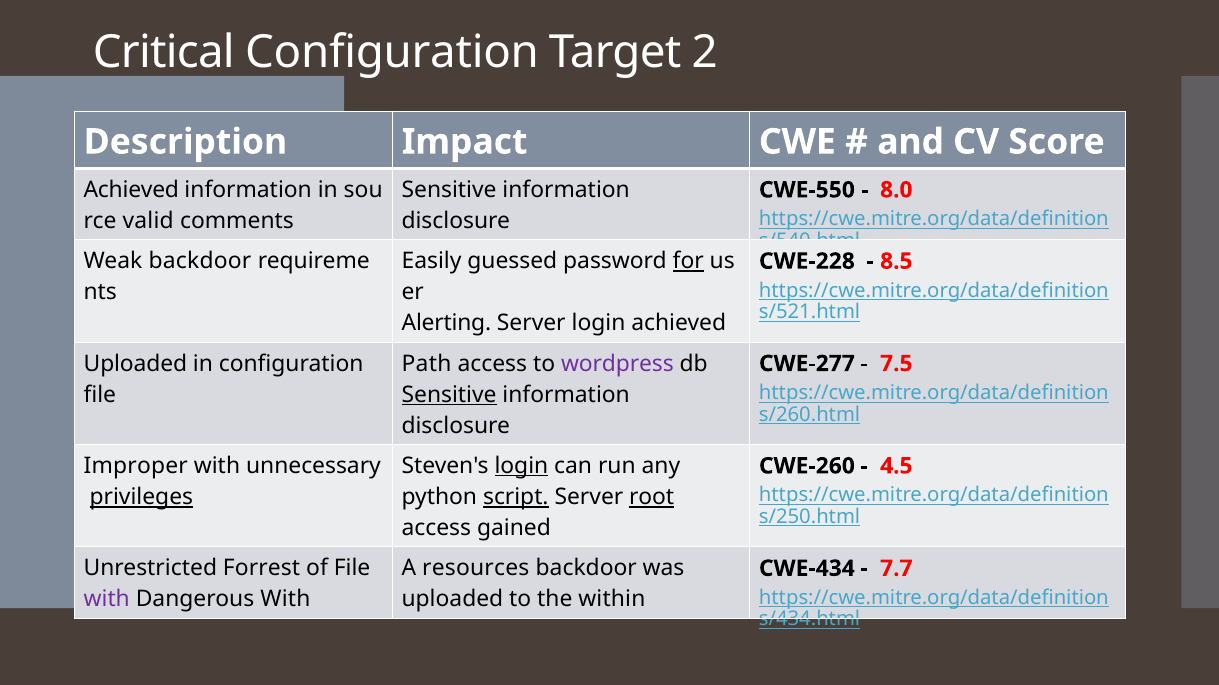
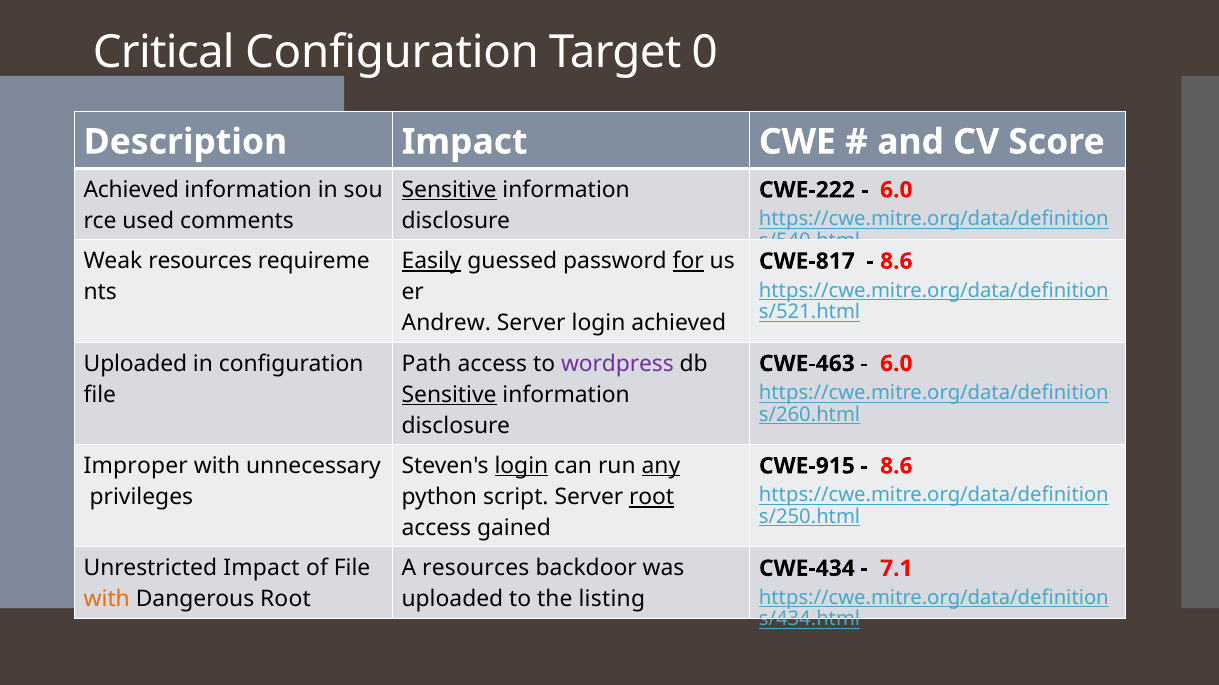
2: 2 -> 0
Sensitive at (449, 190) underline: none -> present
CWE-550: CWE-550 -> CWE-222
8.0 at (896, 190): 8.0 -> 6.0
valid: valid -> used
Weak backdoor: backdoor -> resources
Easily underline: none -> present
CWE-228: CWE-228 -> CWE-817
8.5 at (896, 261): 8.5 -> 8.6
Alerting: Alerting -> Andrew
CWE-277: CWE-277 -> CWE-463
7.5 at (896, 364): 7.5 -> 6.0
any underline: none -> present
CWE-260: CWE-260 -> CWE-915
4.5 at (896, 466): 4.5 -> 8.6
privileges underline: present -> none
script underline: present -> none
Unrestricted Forrest: Forrest -> Impact
7.7: 7.7 -> 7.1
with at (107, 600) colour: purple -> orange
Dangerous With: With -> Root
within: within -> listing
